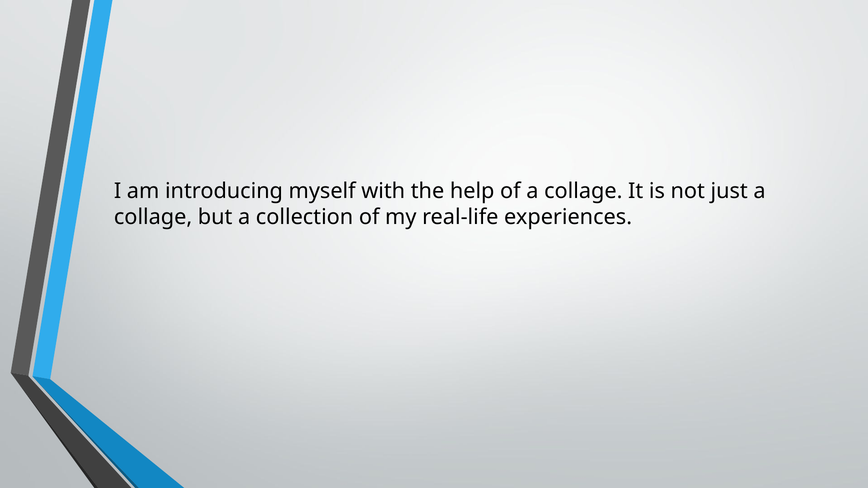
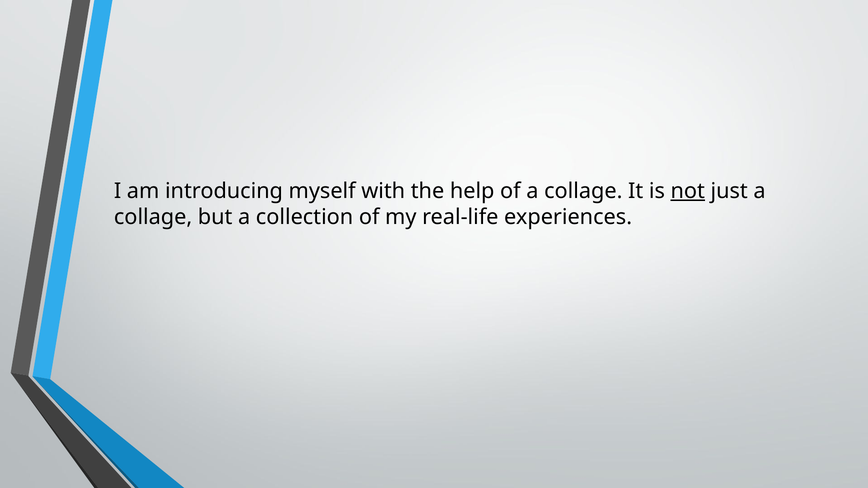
not underline: none -> present
